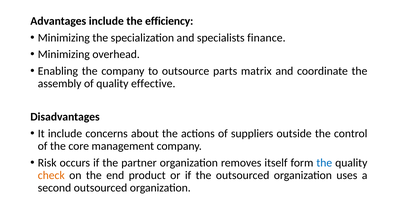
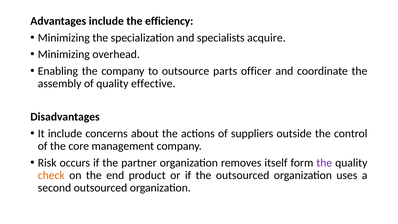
finance: finance -> acquire
matrix: matrix -> officer
the at (324, 163) colour: blue -> purple
